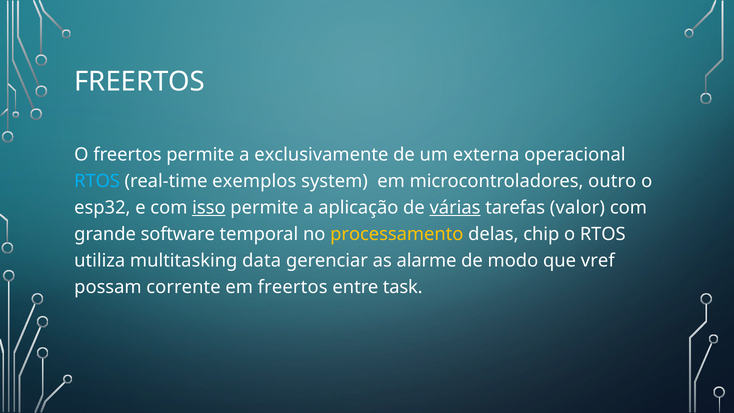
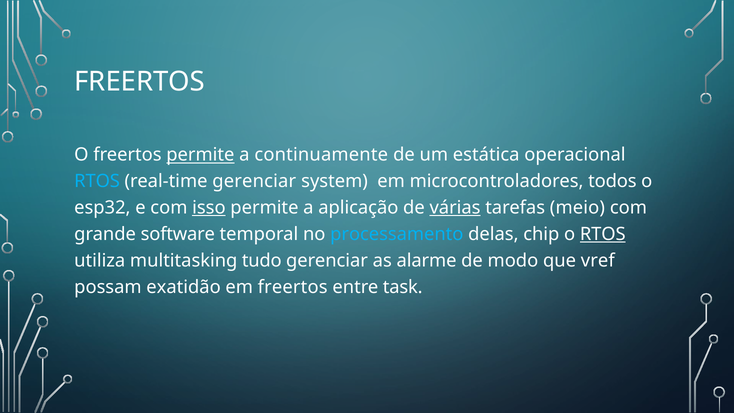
permite at (200, 155) underline: none -> present
exclusivamente: exclusivamente -> continuamente
externa: externa -> estática
real-time exemplos: exemplos -> gerenciar
outro: outro -> todos
valor: valor -> meio
processamento colour: yellow -> light blue
RTOS at (603, 234) underline: none -> present
data: data -> tudo
corrente: corrente -> exatidão
